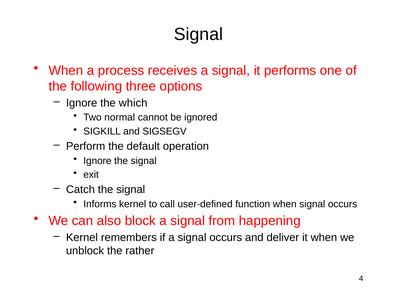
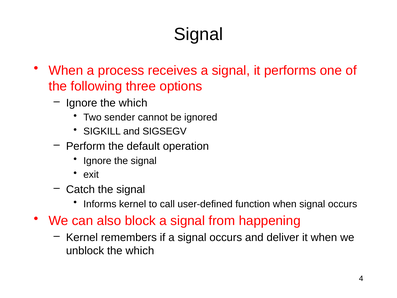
normal: normal -> sender
unblock the rather: rather -> which
